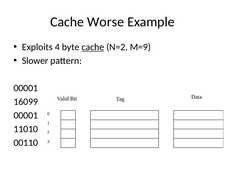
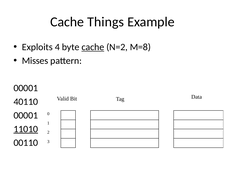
Worse: Worse -> Things
M=9: M=9 -> M=8
Slower: Slower -> Misses
16099: 16099 -> 40110
11010 underline: none -> present
